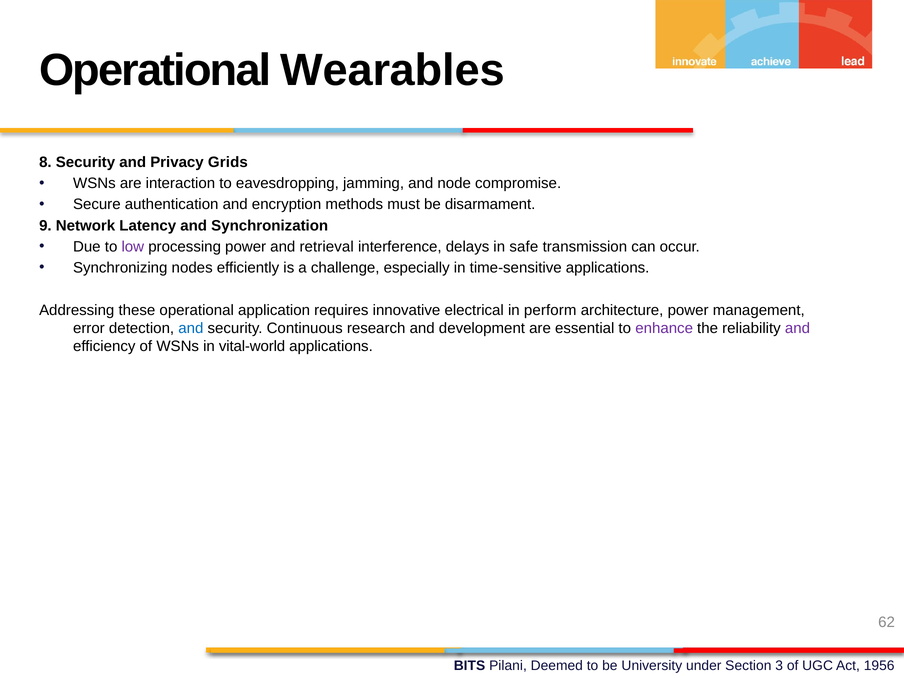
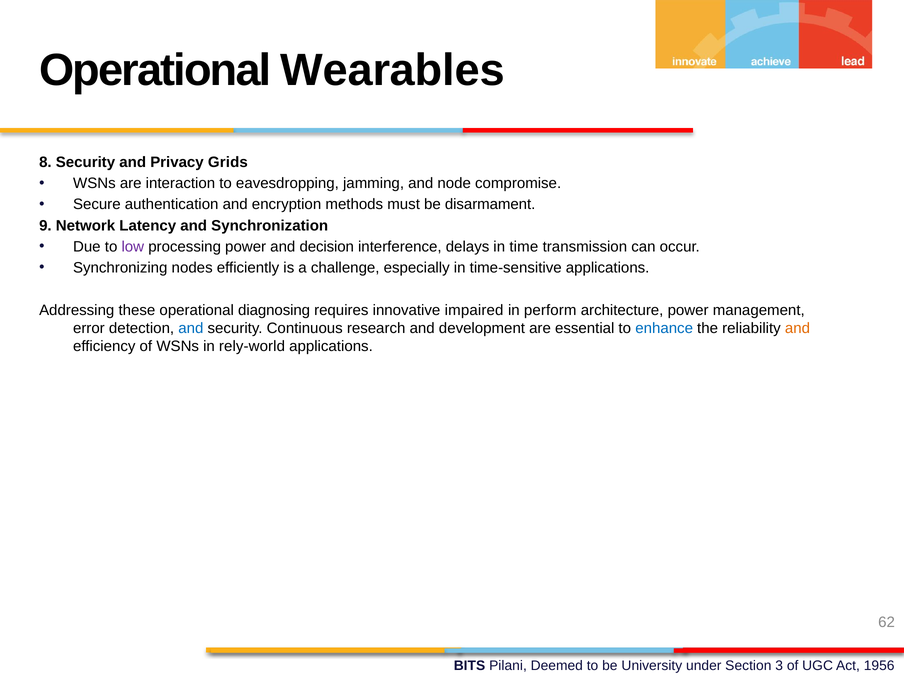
retrieval: retrieval -> decision
safe: safe -> time
application: application -> diagnosing
electrical: electrical -> impaired
enhance colour: purple -> blue
and at (797, 328) colour: purple -> orange
vital-world: vital-world -> rely-world
